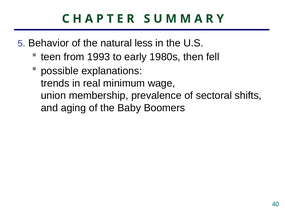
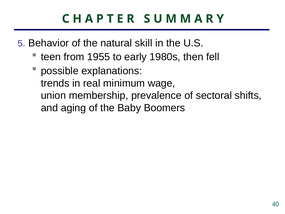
less: less -> skill
1993: 1993 -> 1955
